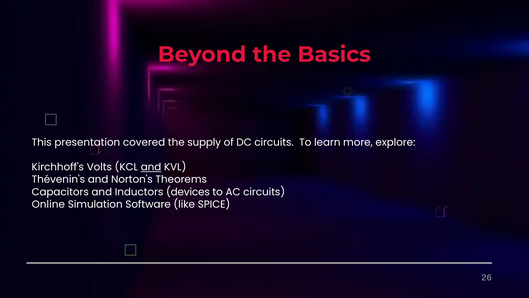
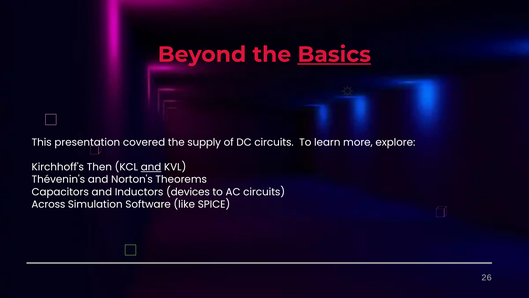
Basics underline: none -> present
Volts: Volts -> Then
Online: Online -> Across
